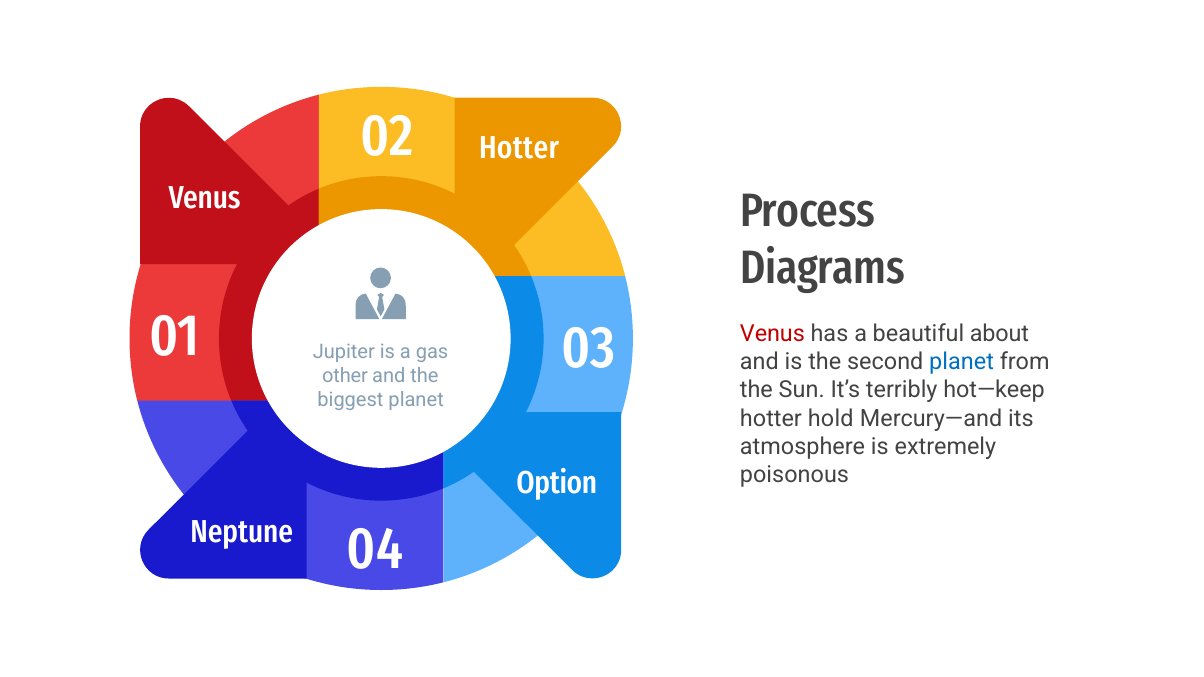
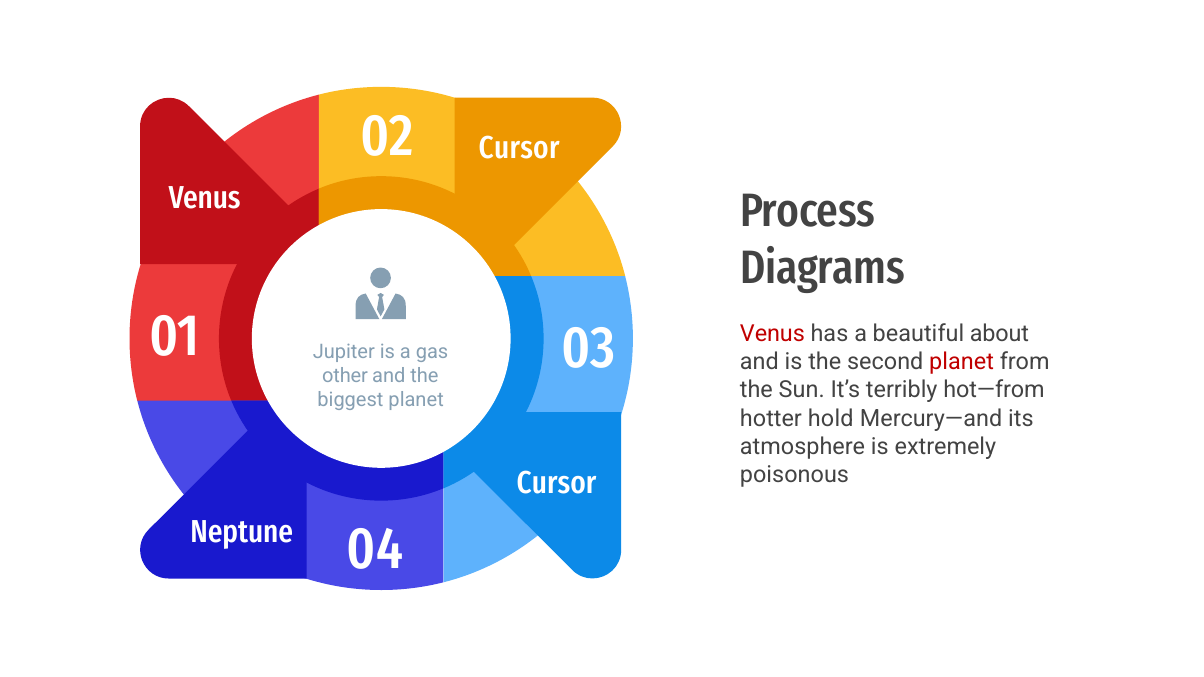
02 Hotter: Hotter -> Cursor
planet at (962, 362) colour: blue -> red
hot—keep: hot—keep -> hot—from
Option at (557, 484): Option -> Cursor
